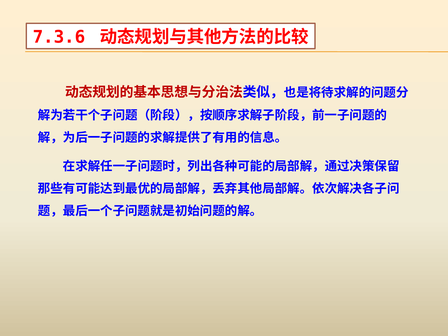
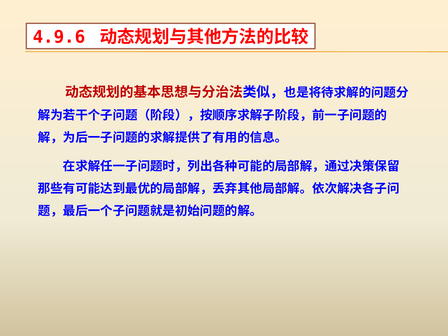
7.3.6: 7.3.6 -> 4.9.6
